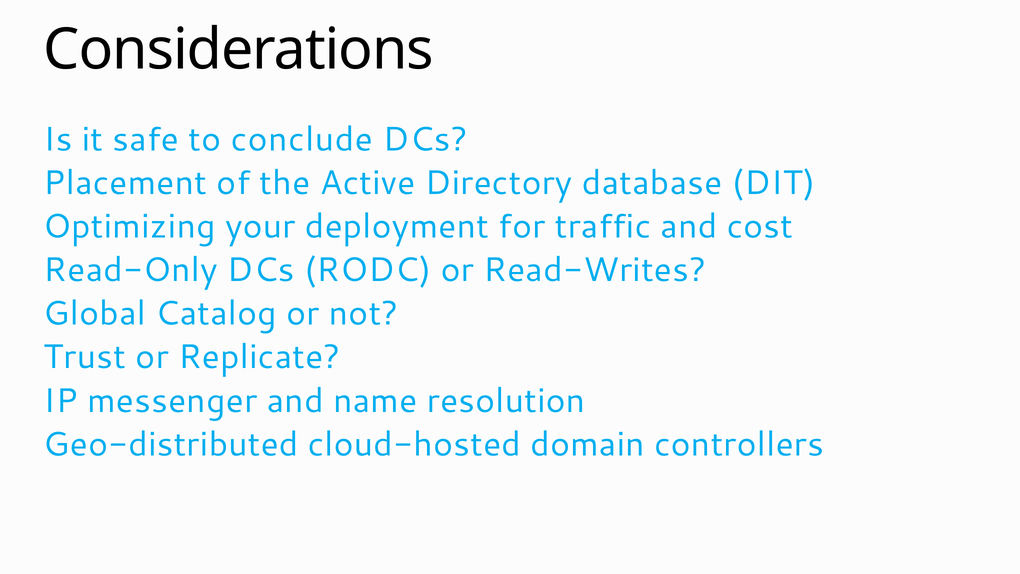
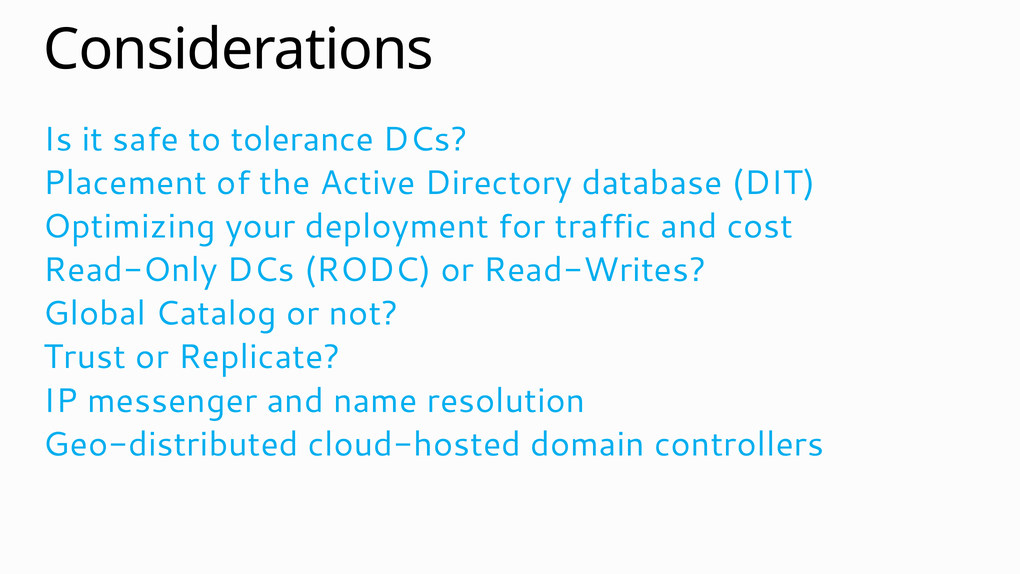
conclude: conclude -> tolerance
